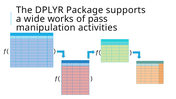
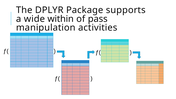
works: works -> within
